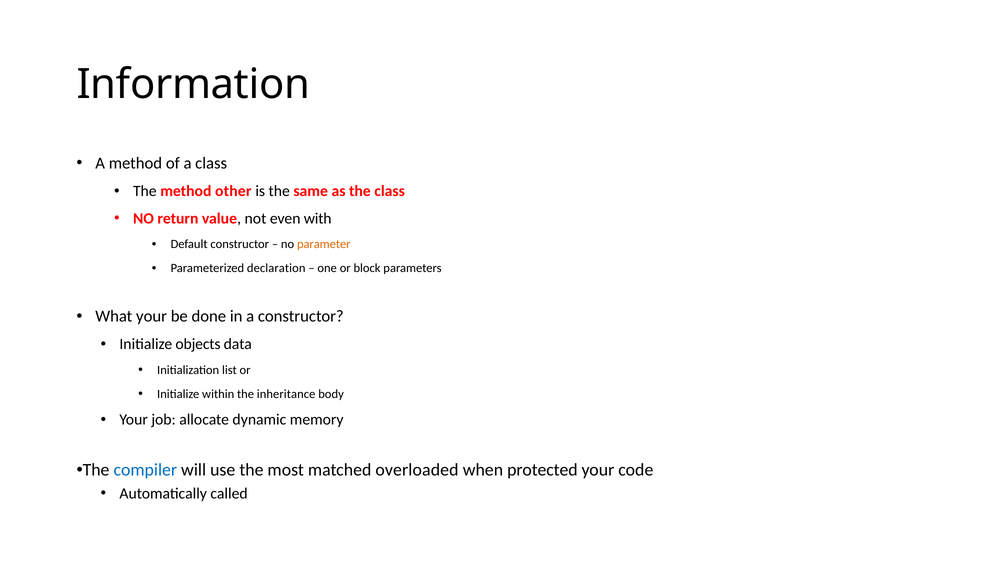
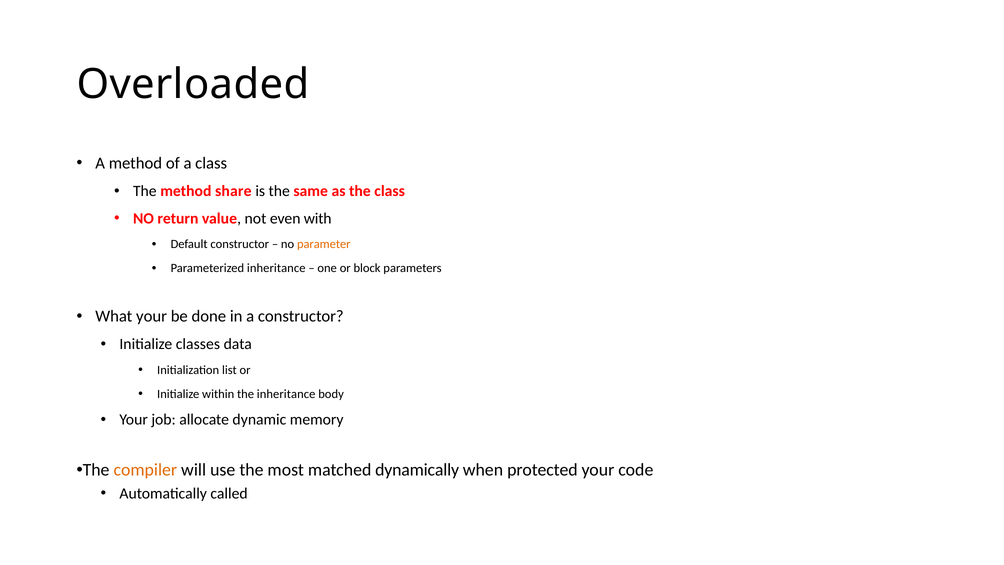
Information: Information -> Overloaded
other: other -> share
Parameterized declaration: declaration -> inheritance
objects: objects -> classes
compiler colour: blue -> orange
overloaded: overloaded -> dynamically
